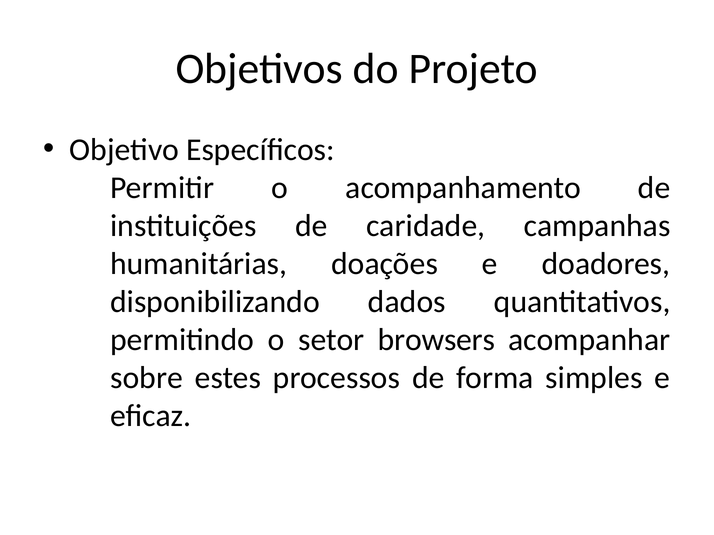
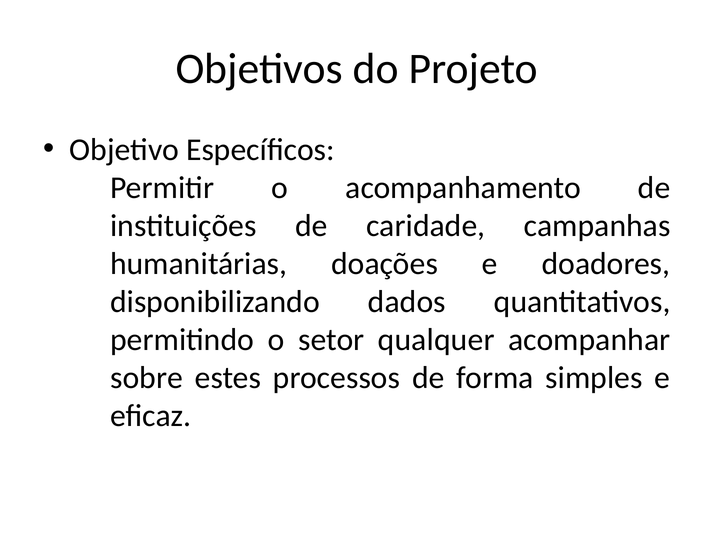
browsers: browsers -> qualquer
